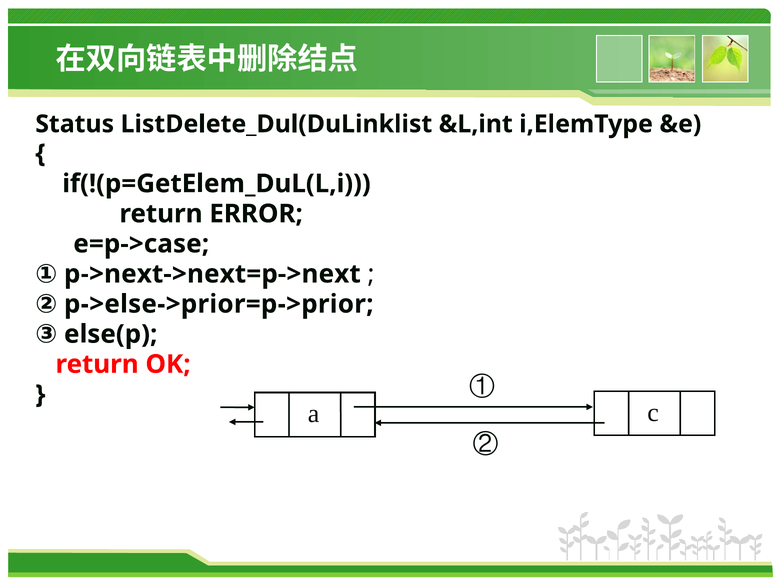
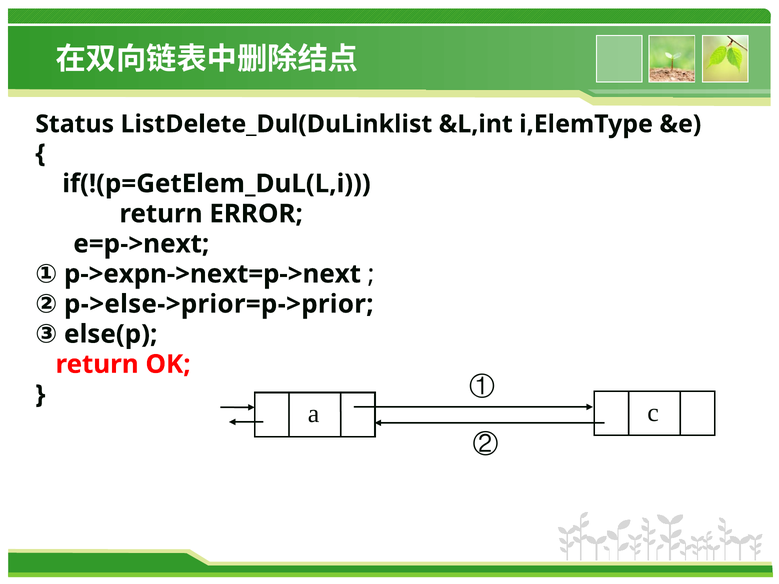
e=p->case: e=p->case -> e=p->next
p->next->next=p->next: p->next->next=p->next -> p->expn->next=p->next
